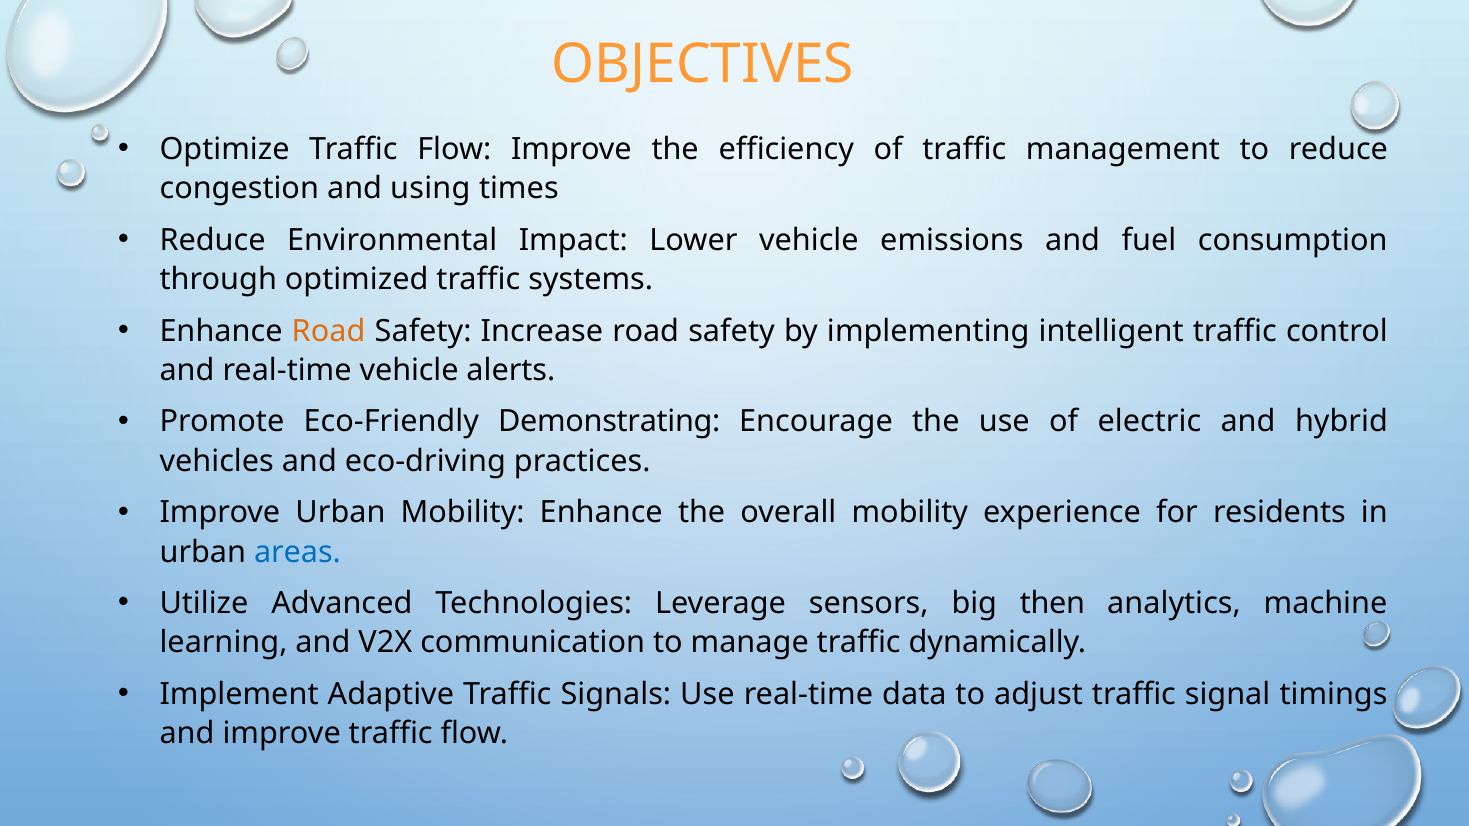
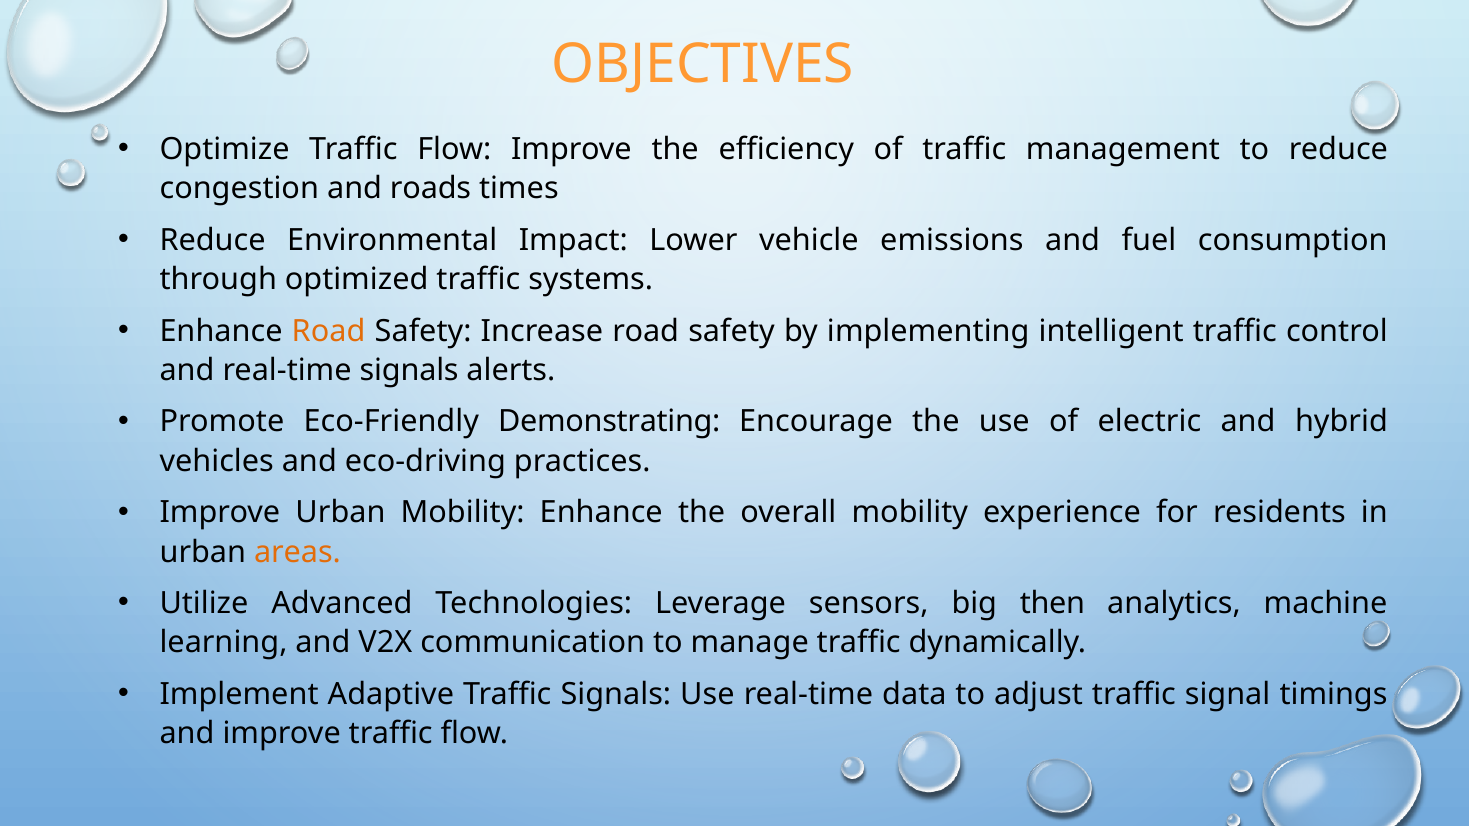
using: using -> roads
real-time vehicle: vehicle -> signals
areas colour: blue -> orange
